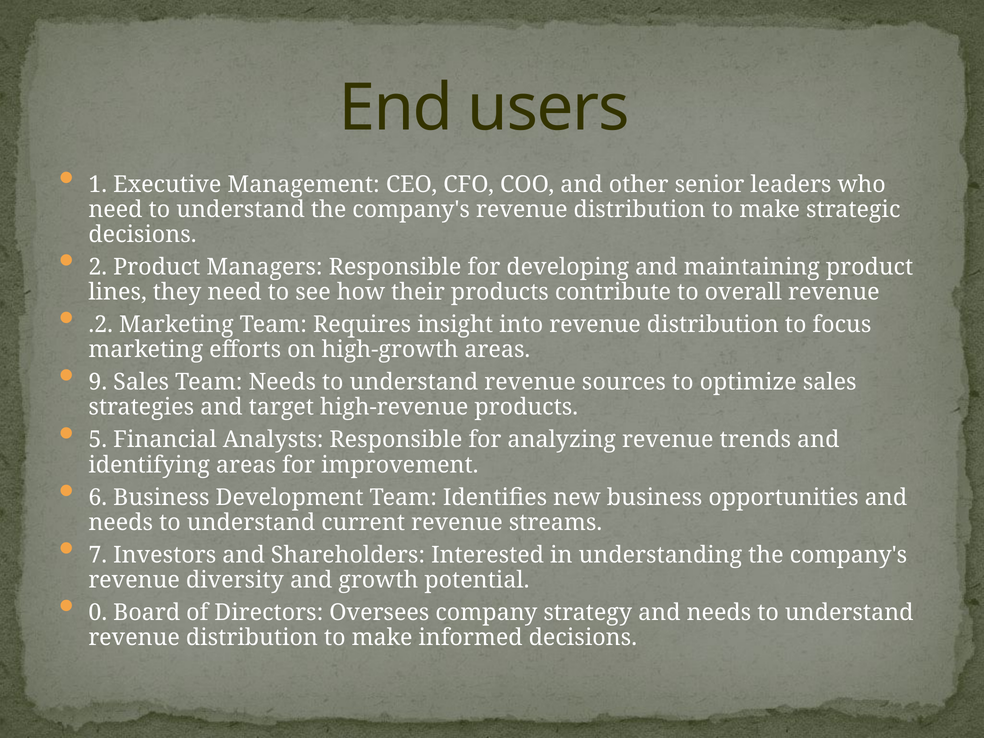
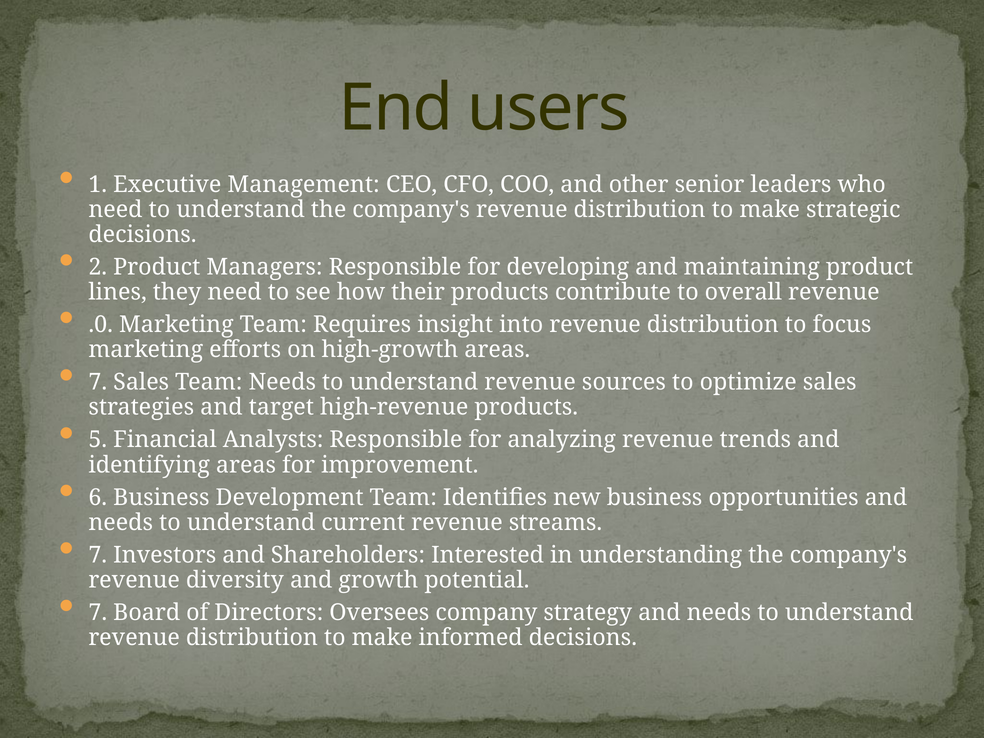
.2: .2 -> .0
9 at (98, 382): 9 -> 7
0 at (98, 612): 0 -> 7
